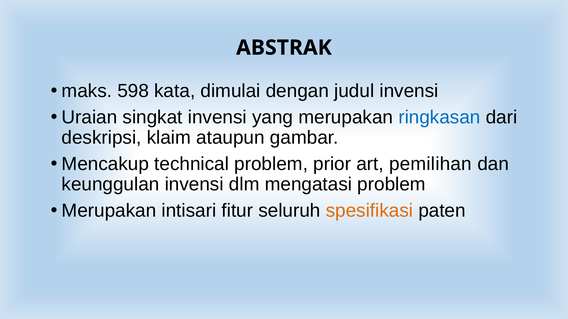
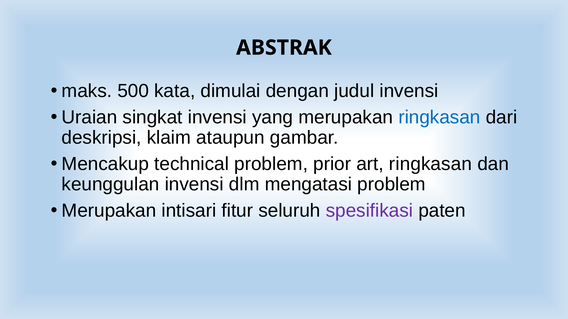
598: 598 -> 500
art pemilihan: pemilihan -> ringkasan
spesifikasi colour: orange -> purple
